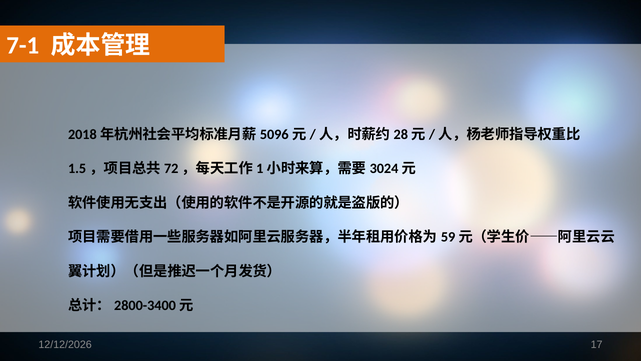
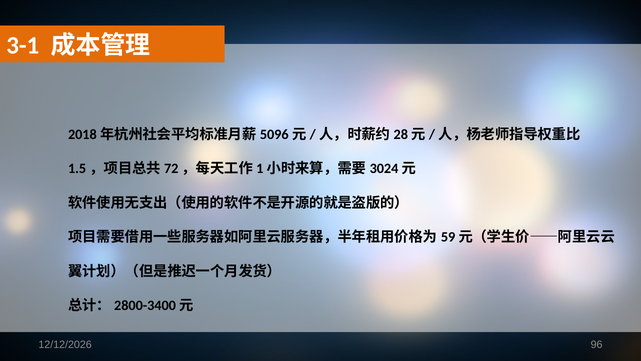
7-1: 7-1 -> 3-1
17: 17 -> 96
